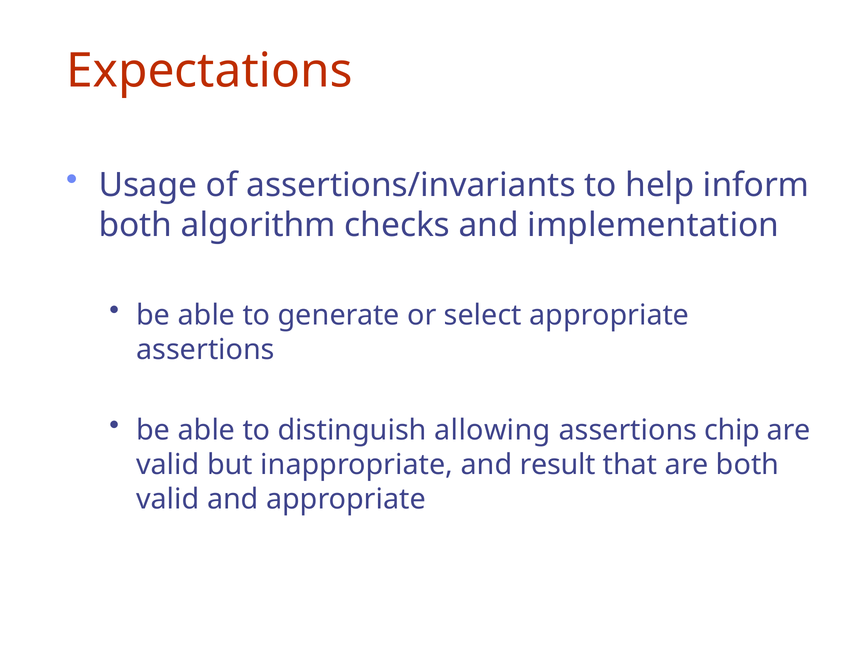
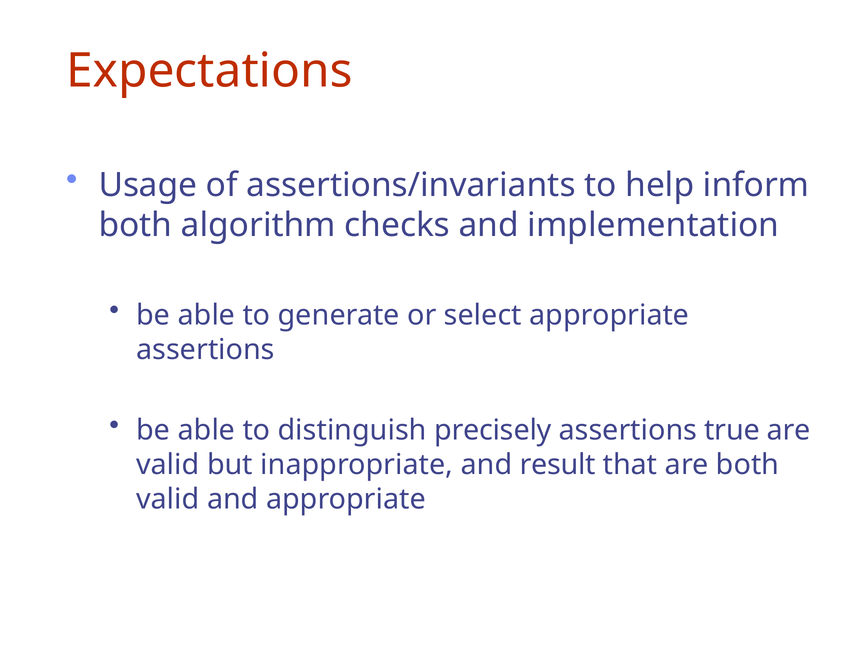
allowing: allowing -> precisely
chip: chip -> true
